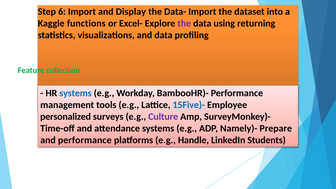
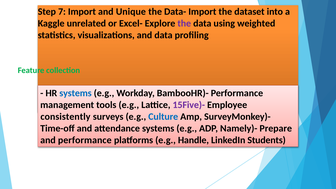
6: 6 -> 7
Display: Display -> Unique
functions: functions -> unrelated
returning: returning -> weighted
15Five)- colour: blue -> purple
personalized: personalized -> consistently
Culture colour: purple -> blue
